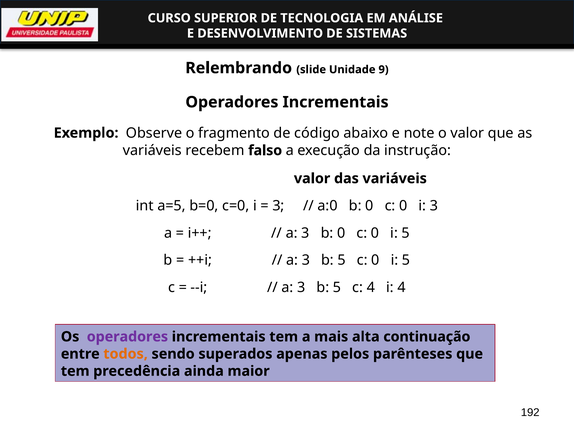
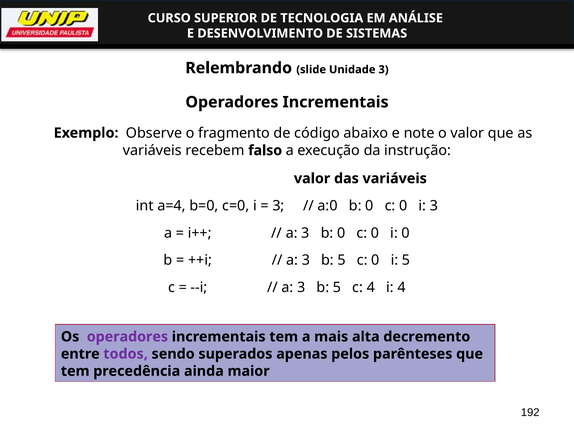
Unidade 9: 9 -> 3
a=5: a=5 -> a=4
5 at (406, 233): 5 -> 0
continuação: continuação -> decremento
todos colour: orange -> purple
